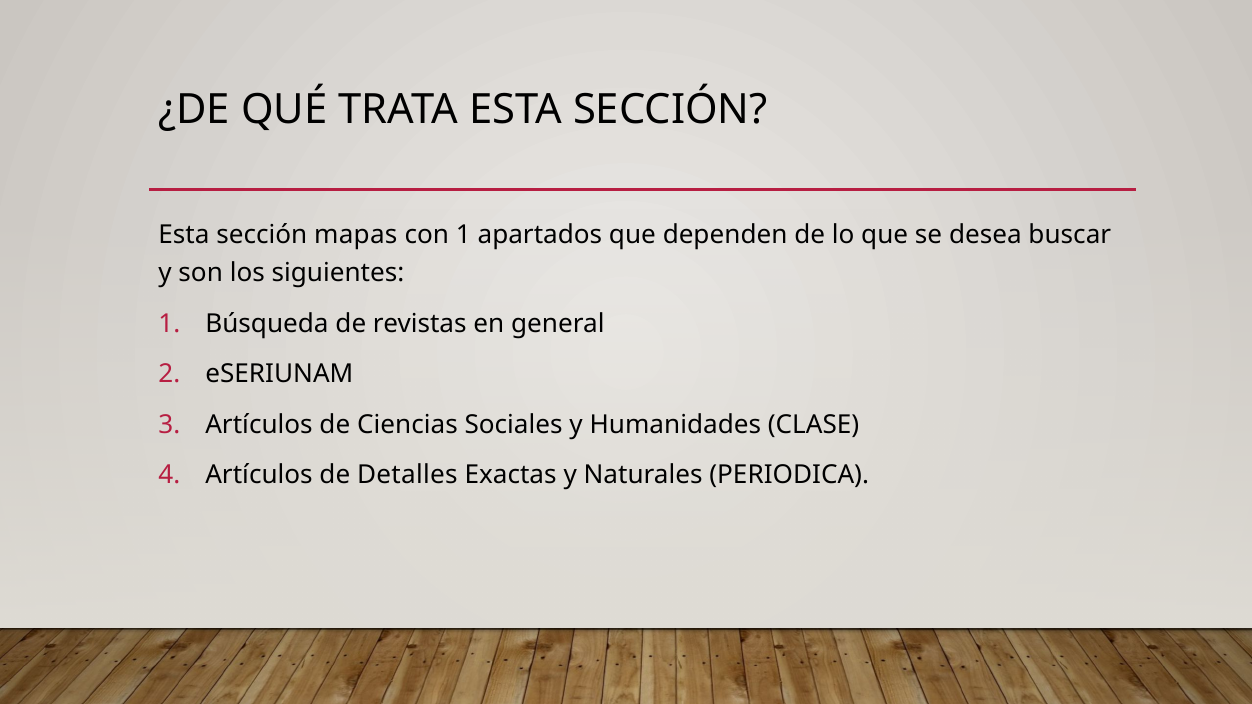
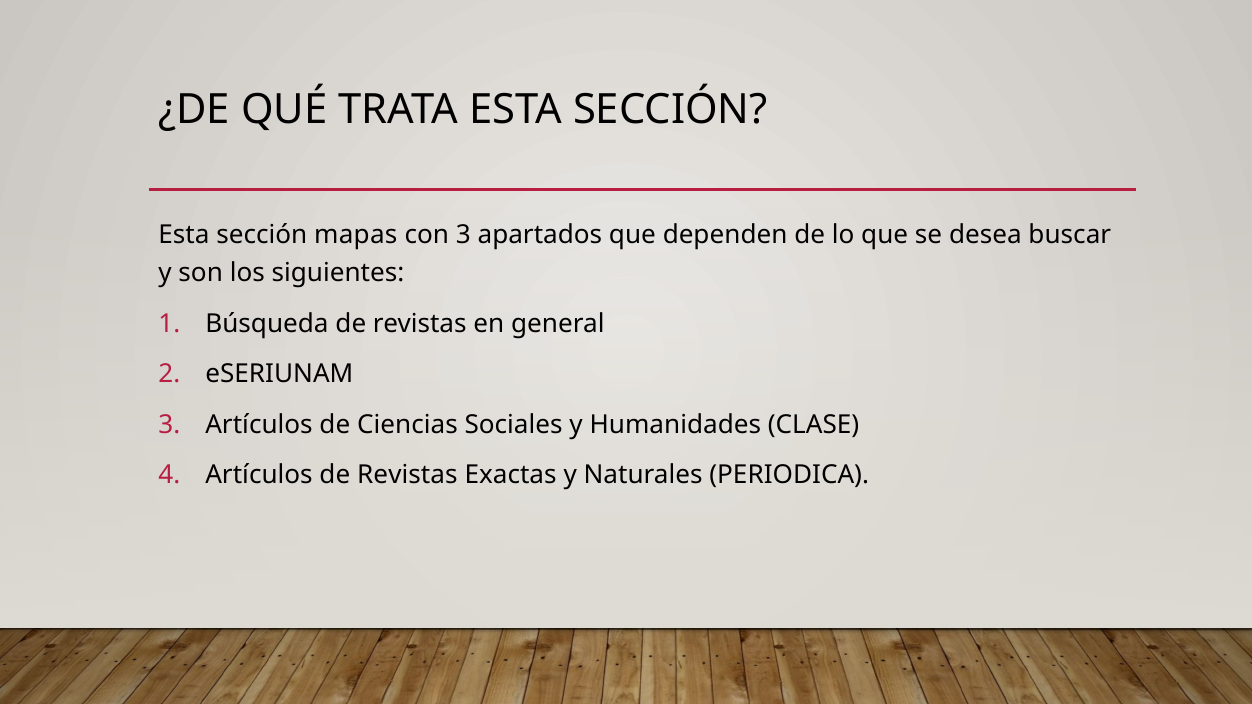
con 1: 1 -> 3
Artículos de Detalles: Detalles -> Revistas
